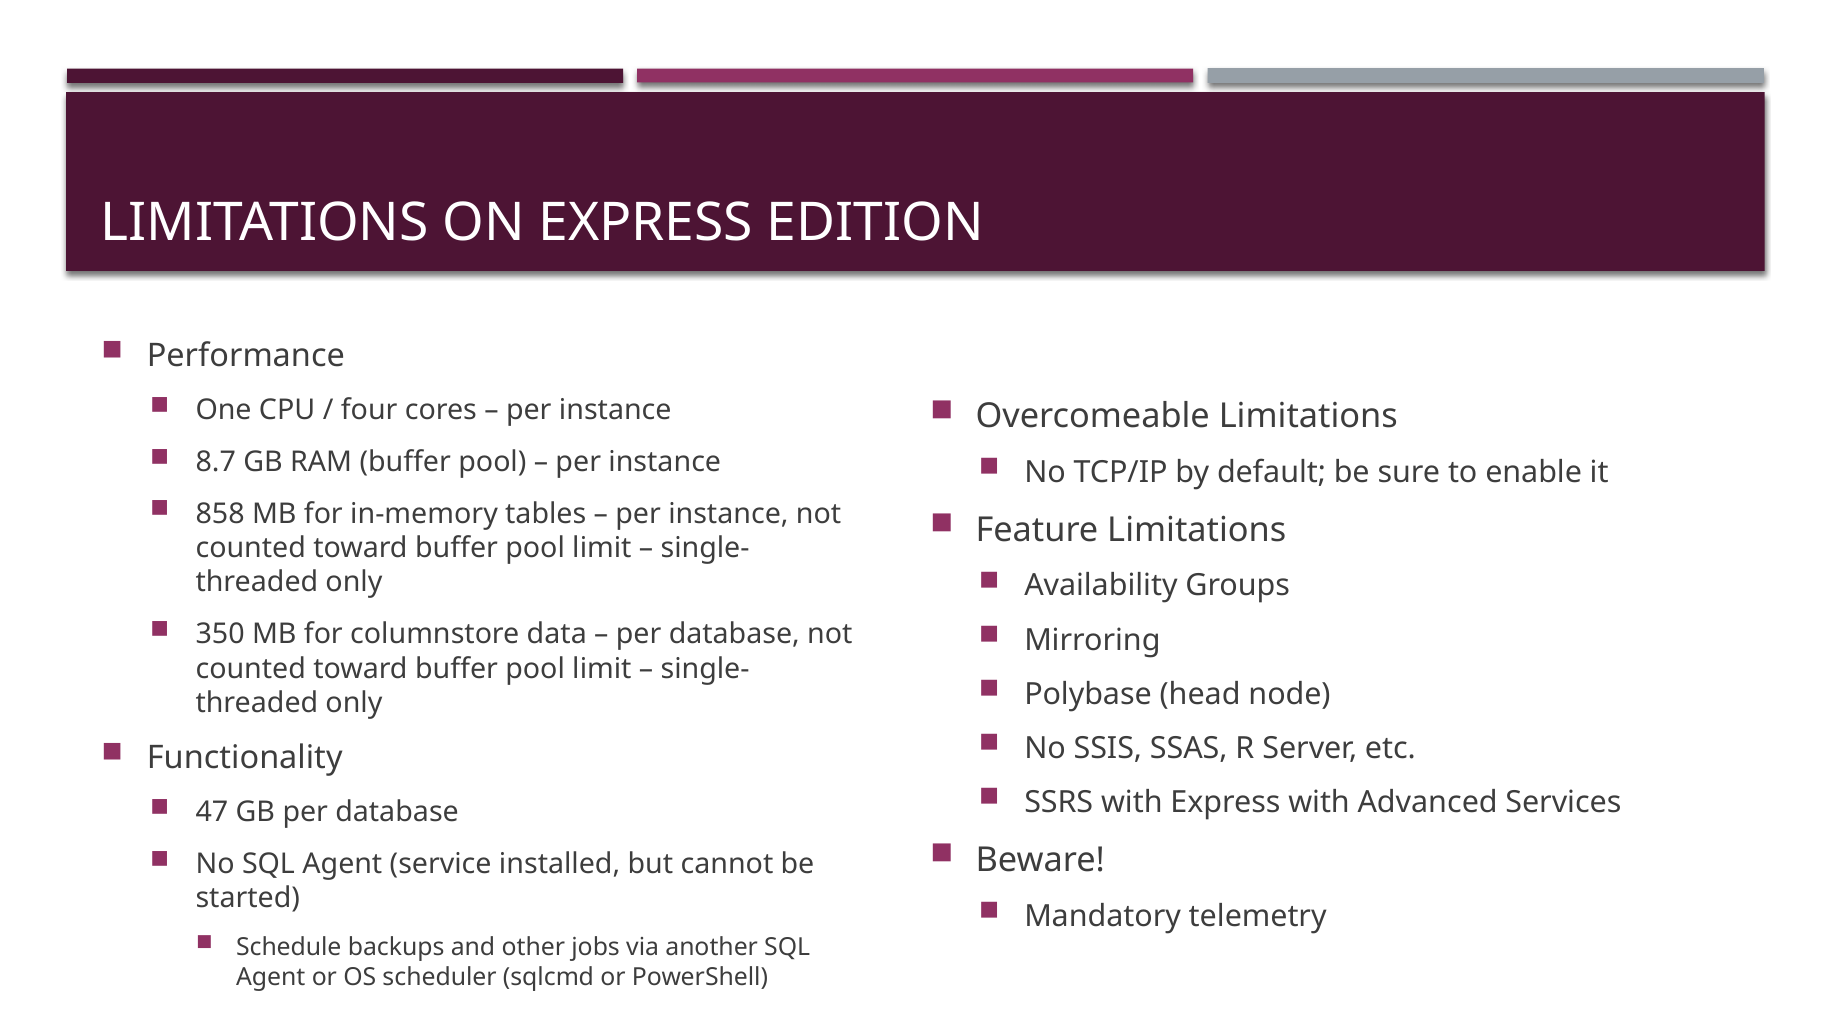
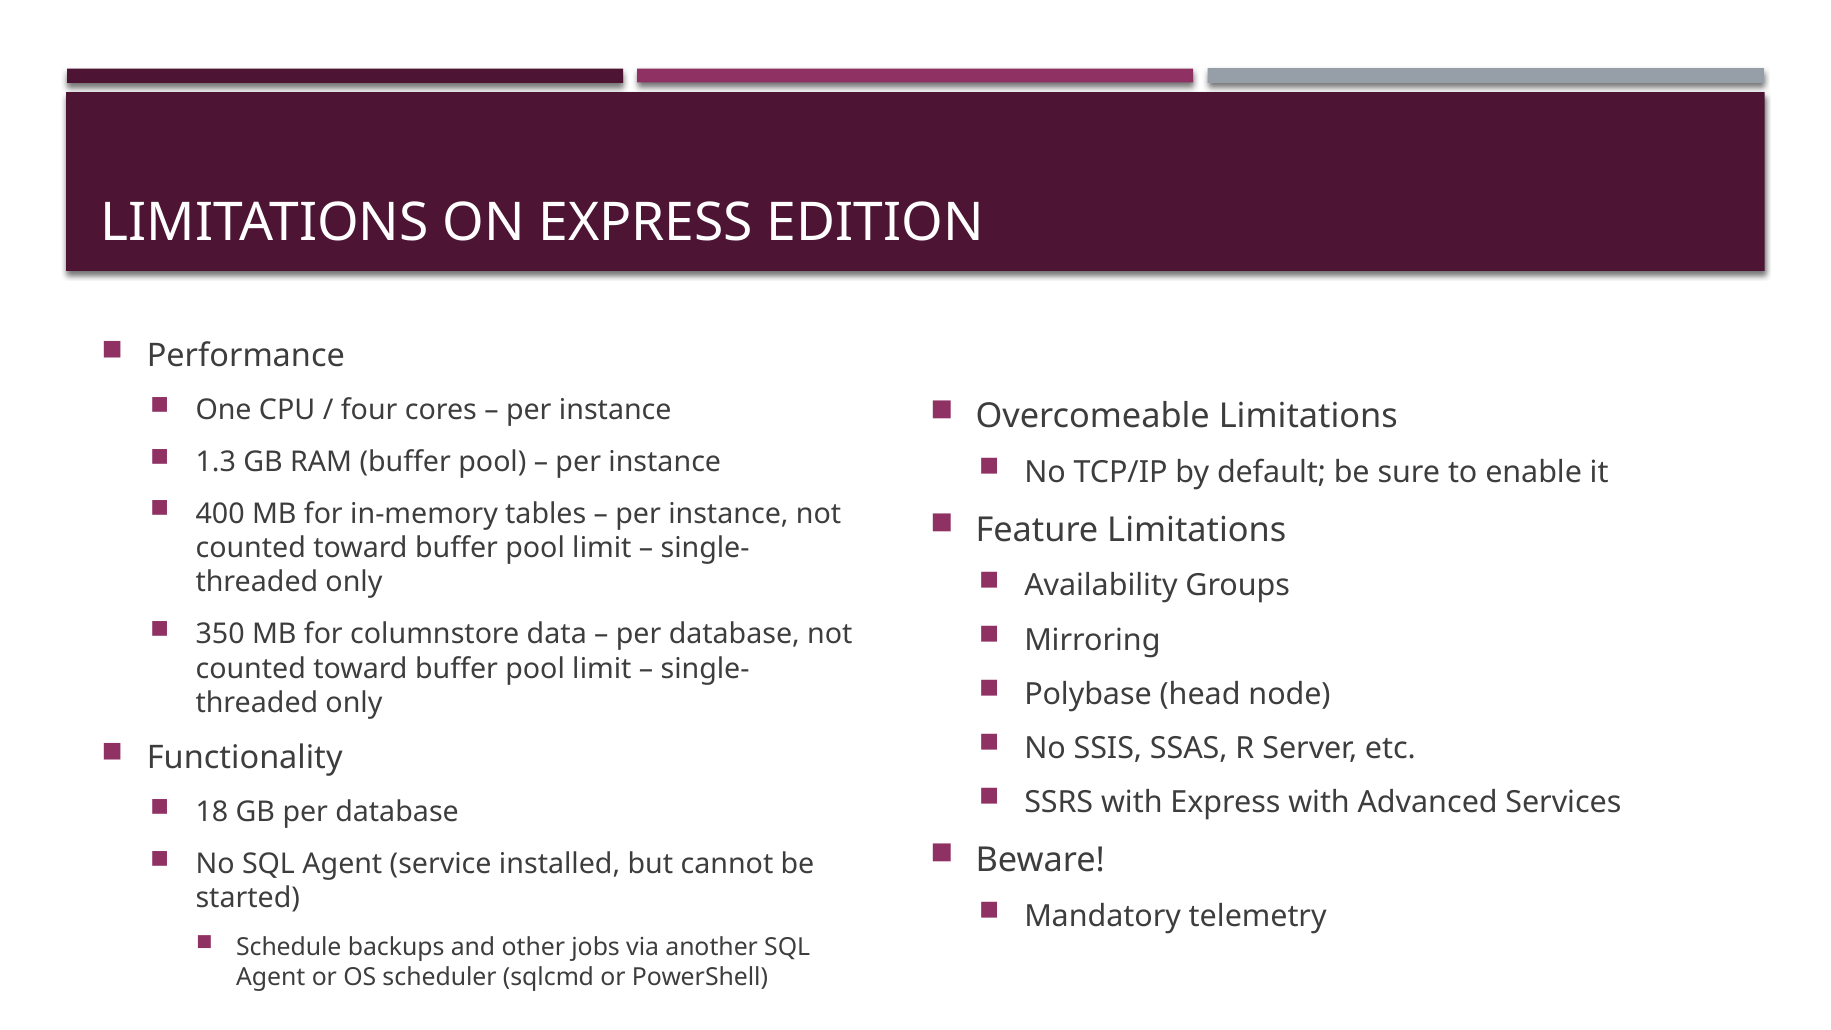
8.7: 8.7 -> 1.3
858: 858 -> 400
47: 47 -> 18
